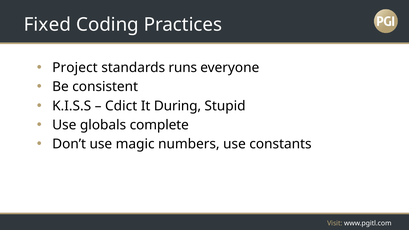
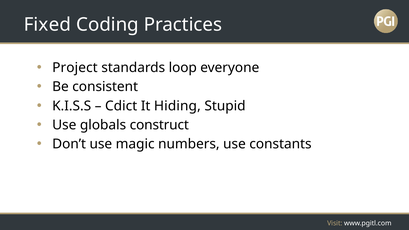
runs: runs -> loop
During: During -> Hiding
complete: complete -> construct
